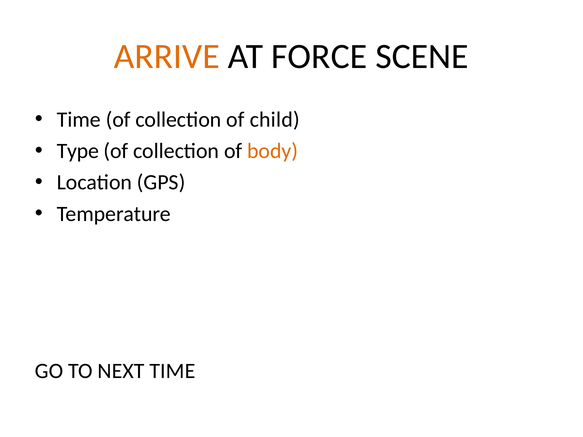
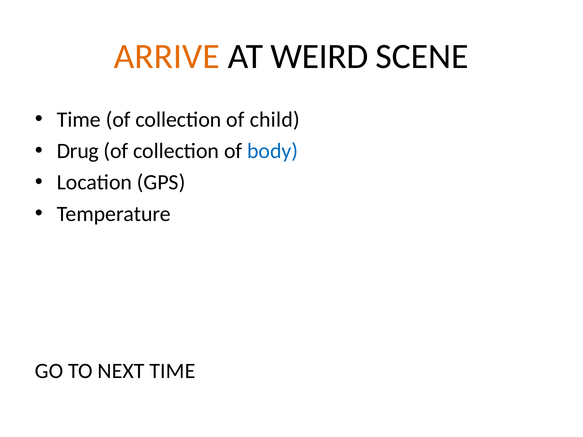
FORCE: FORCE -> WEIRD
Type: Type -> Drug
body colour: orange -> blue
